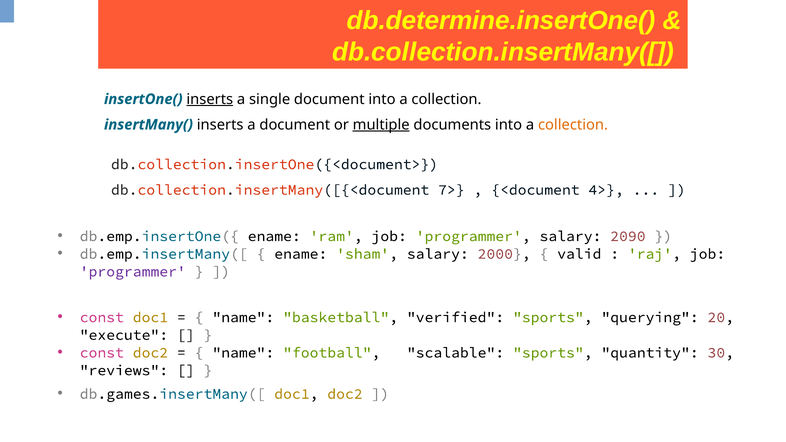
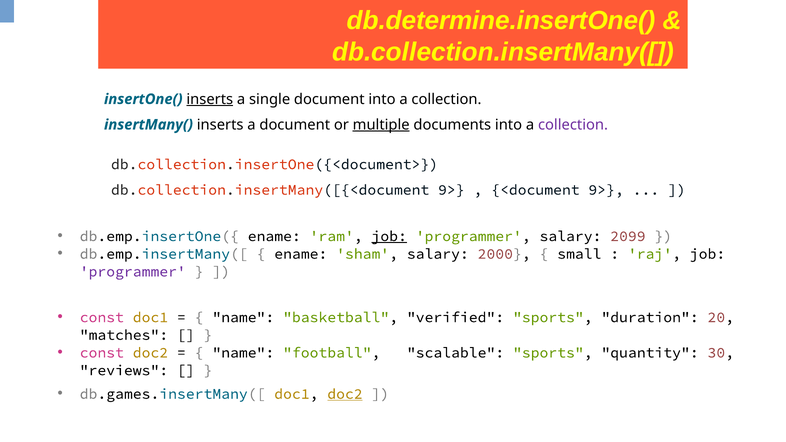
collection at (573, 125) colour: orange -> purple
db.collection.insertMany([{<document 7>: 7> -> 9>
<document 4>: 4> -> 9>
job at (389, 236) underline: none -> present
2090: 2090 -> 2099
valid: valid -> small
querying: querying -> duration
execute: execute -> matches
doc2 at (345, 394) underline: none -> present
